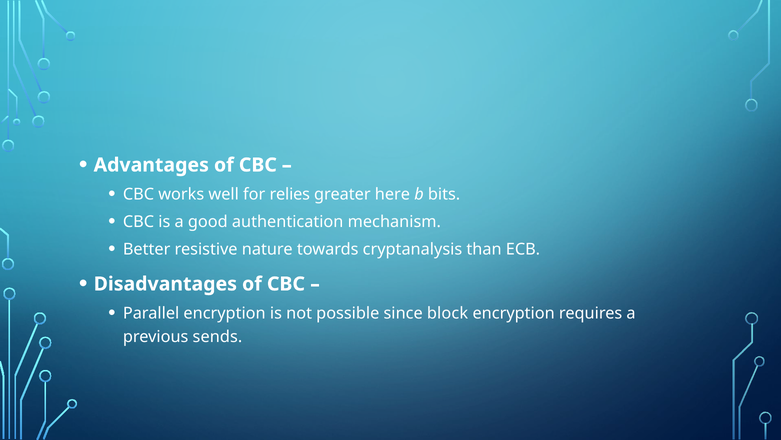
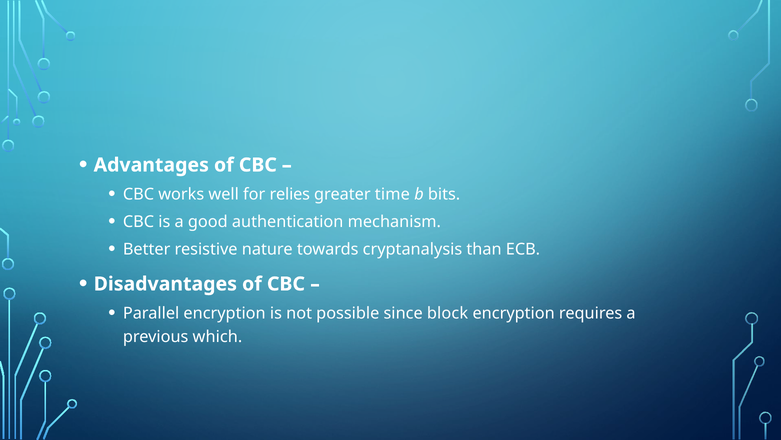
here: here -> time
sends: sends -> which
